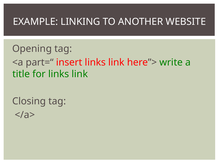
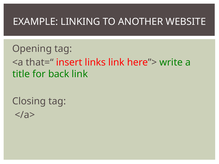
part=“: part=“ -> that=“
for links: links -> back
